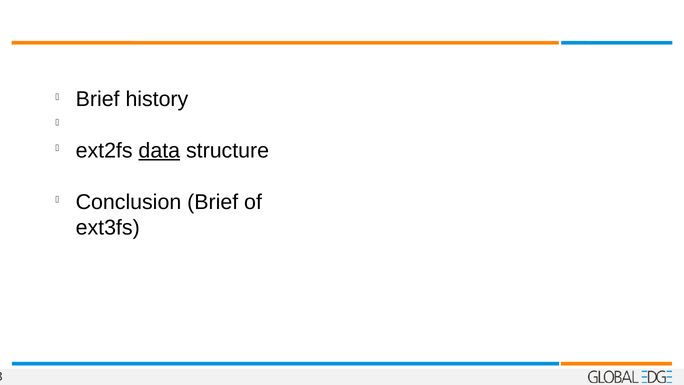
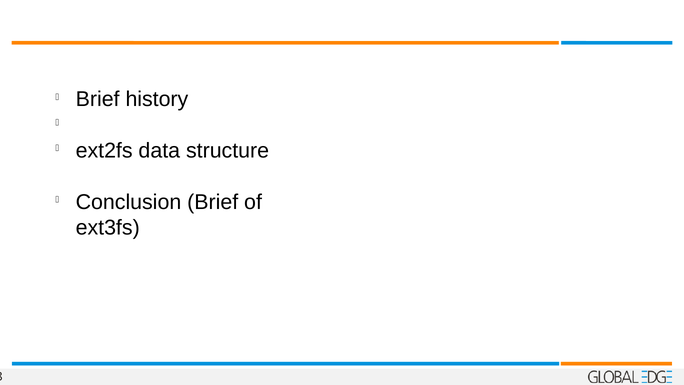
data underline: present -> none
